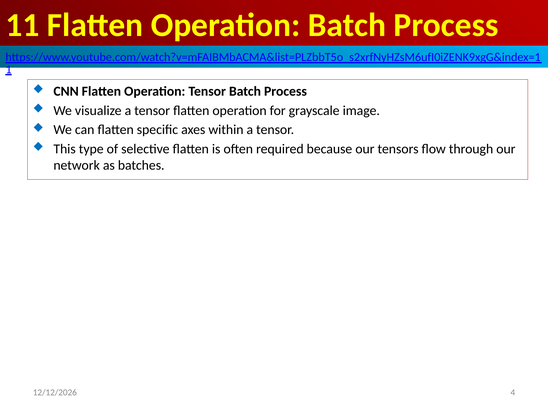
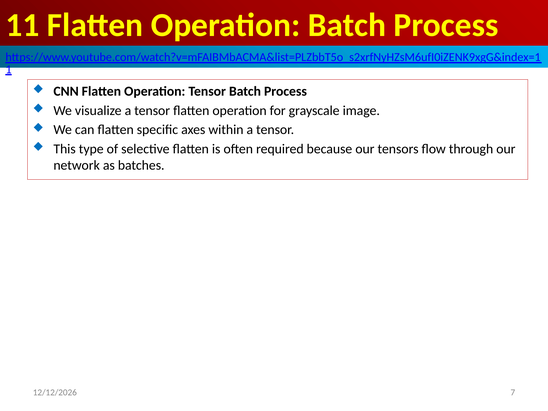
4: 4 -> 7
